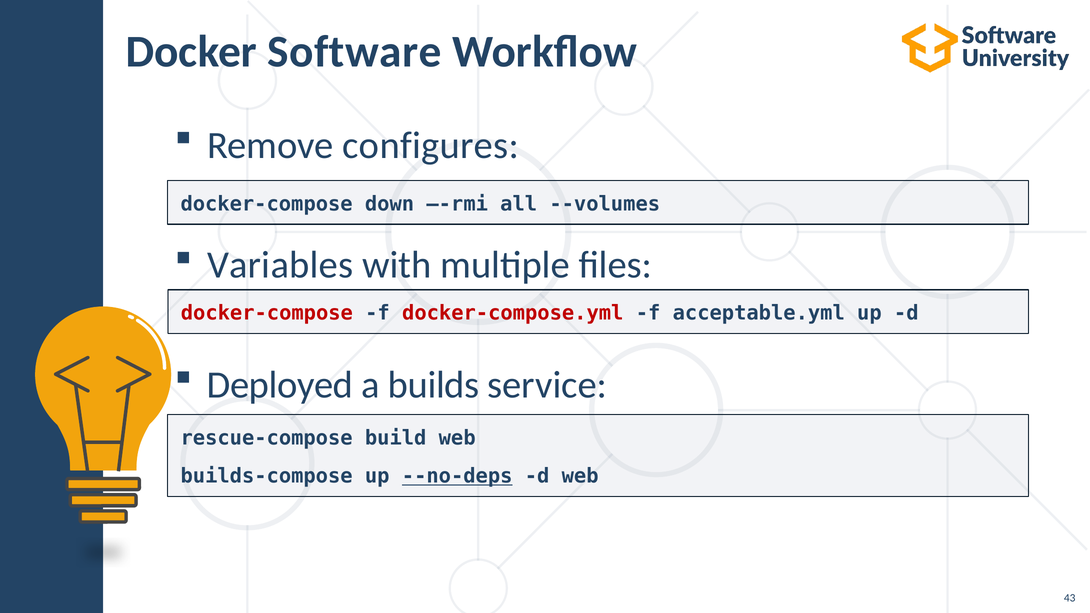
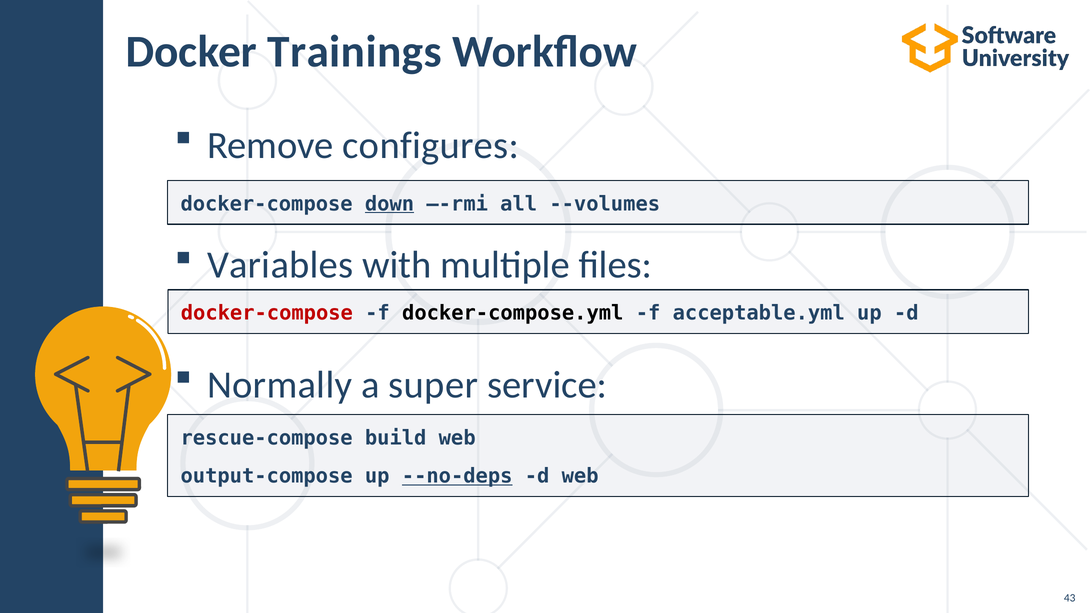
Software: Software -> Trainings
down underline: none -> present
docker-compose.yml colour: red -> black
Deployed: Deployed -> Normally
builds: builds -> super
builds-compose: builds-compose -> output-compose
